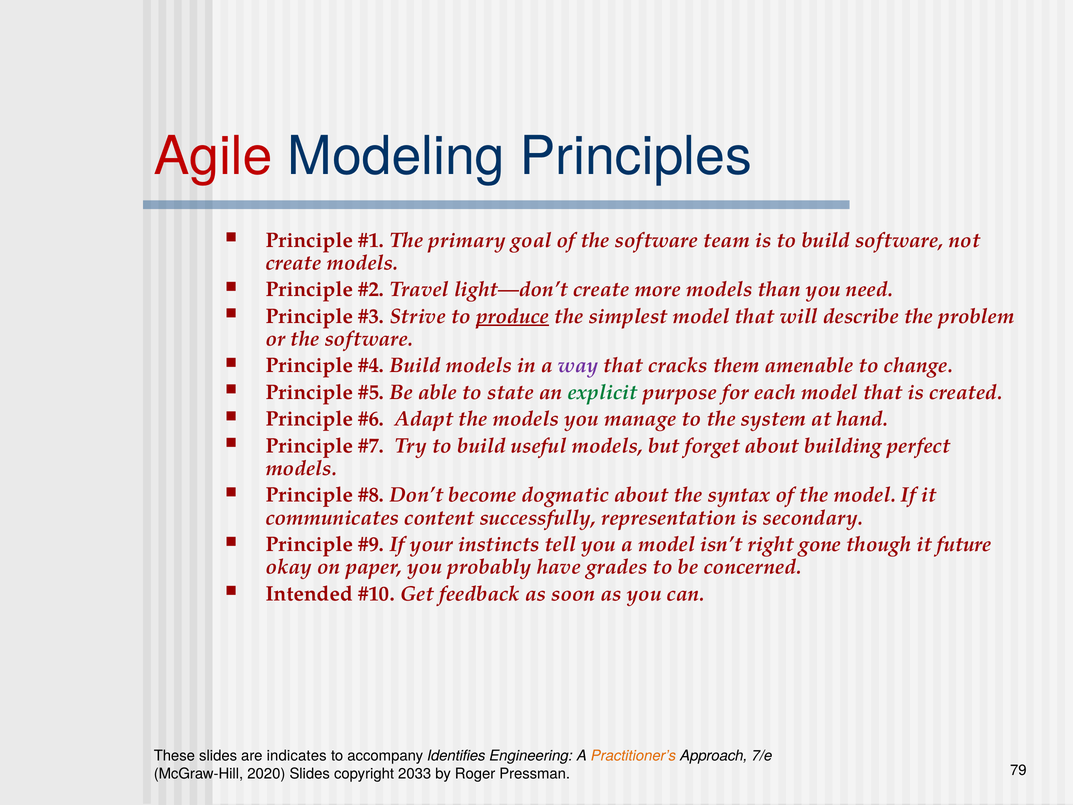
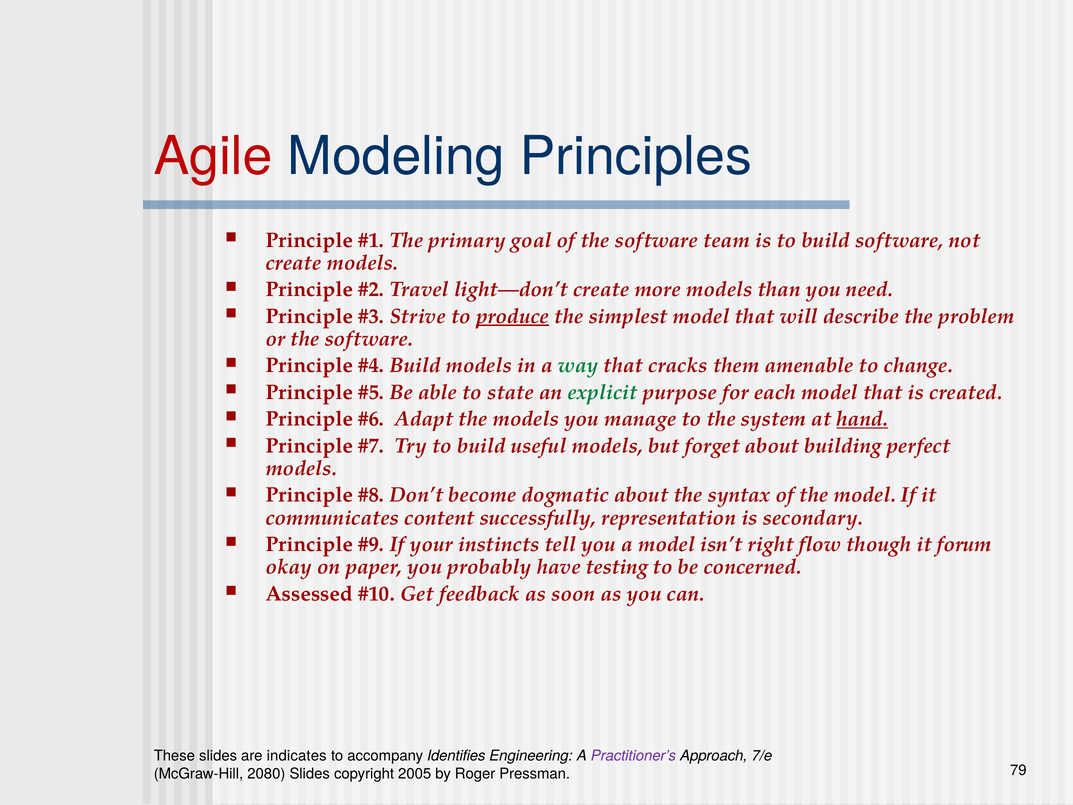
way colour: purple -> green
hand underline: none -> present
gone: gone -> flow
future: future -> forum
grades: grades -> testing
Intended: Intended -> Assessed
Practitioner’s colour: orange -> purple
2020: 2020 -> 2080
2033: 2033 -> 2005
